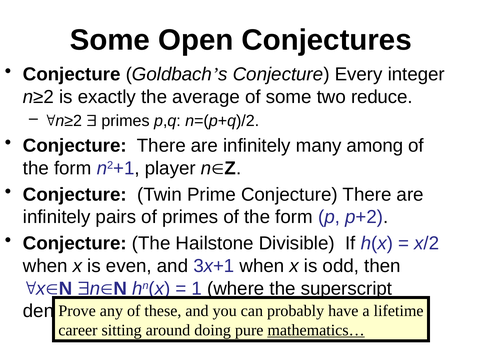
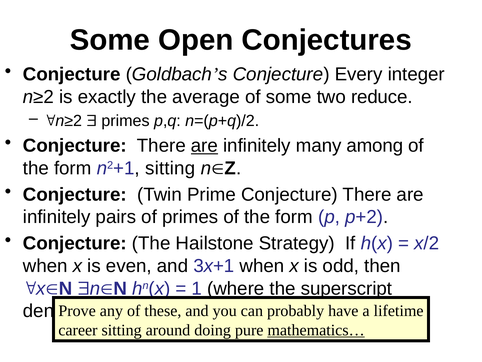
are at (204, 146) underline: none -> present
n2+1 player: player -> sitting
Divisible: Divisible -> Strategy
